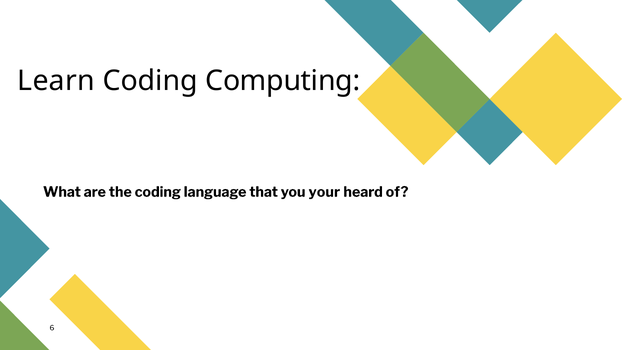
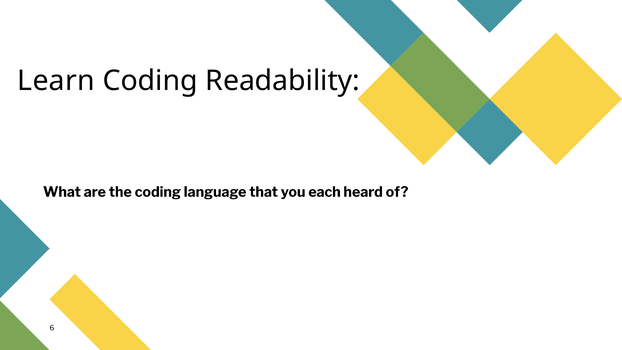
Computing: Computing -> Readability
your: your -> each
